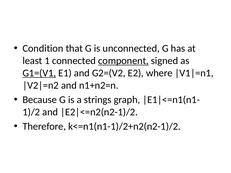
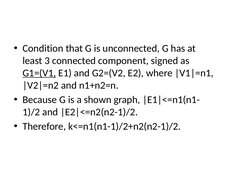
1: 1 -> 3
component underline: present -> none
strings: strings -> shown
